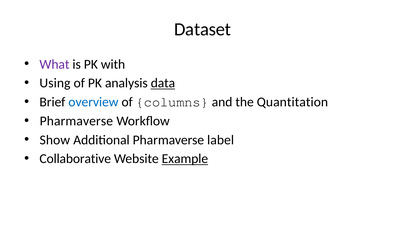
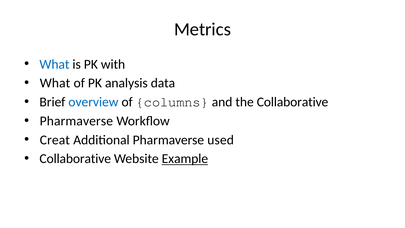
Dataset: Dataset -> Metrics
What at (54, 64) colour: purple -> blue
Using at (55, 83): Using -> What
data underline: present -> none
the Quantitation: Quantitation -> Collaborative
Show: Show -> Creat
label: label -> used
